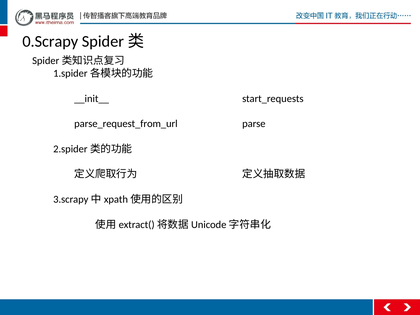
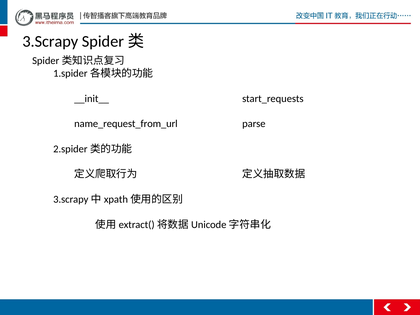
0.Scrapy: 0.Scrapy -> 3.Scrapy
parse_request_from_url: parse_request_from_url -> name_request_from_url
